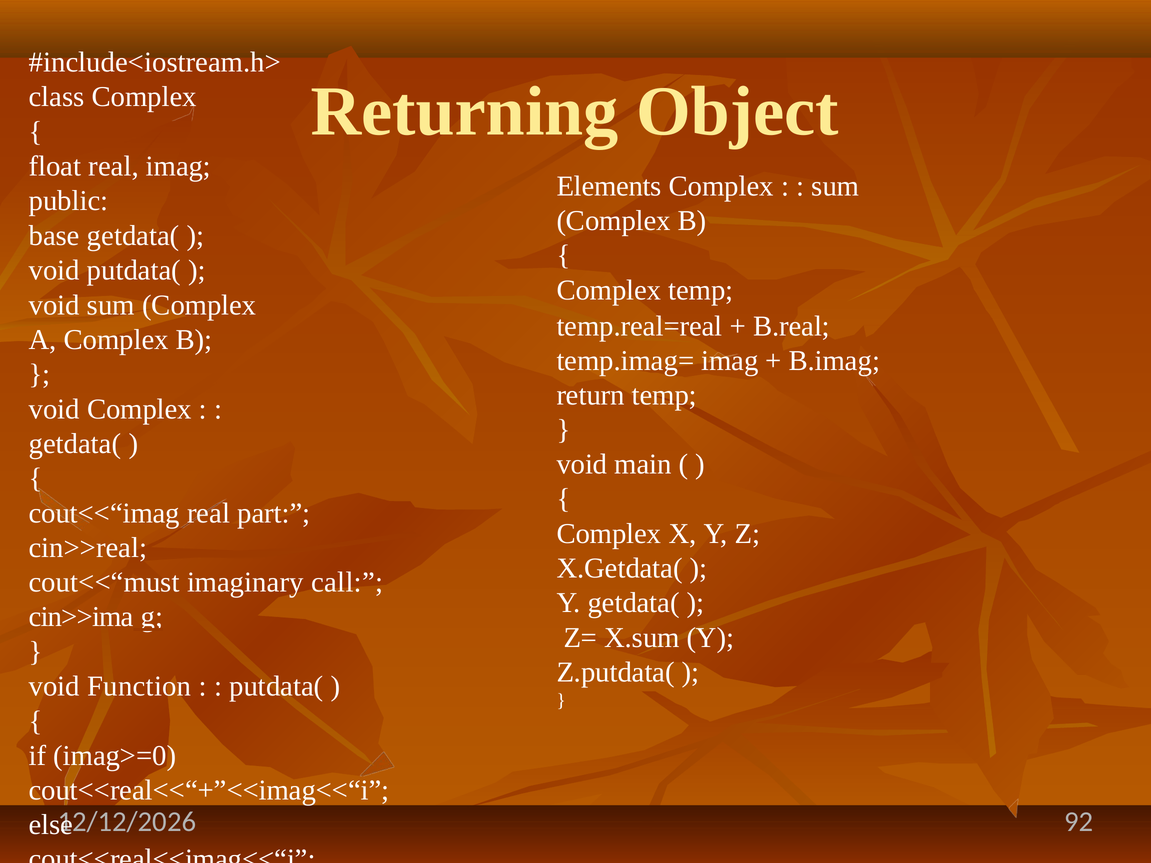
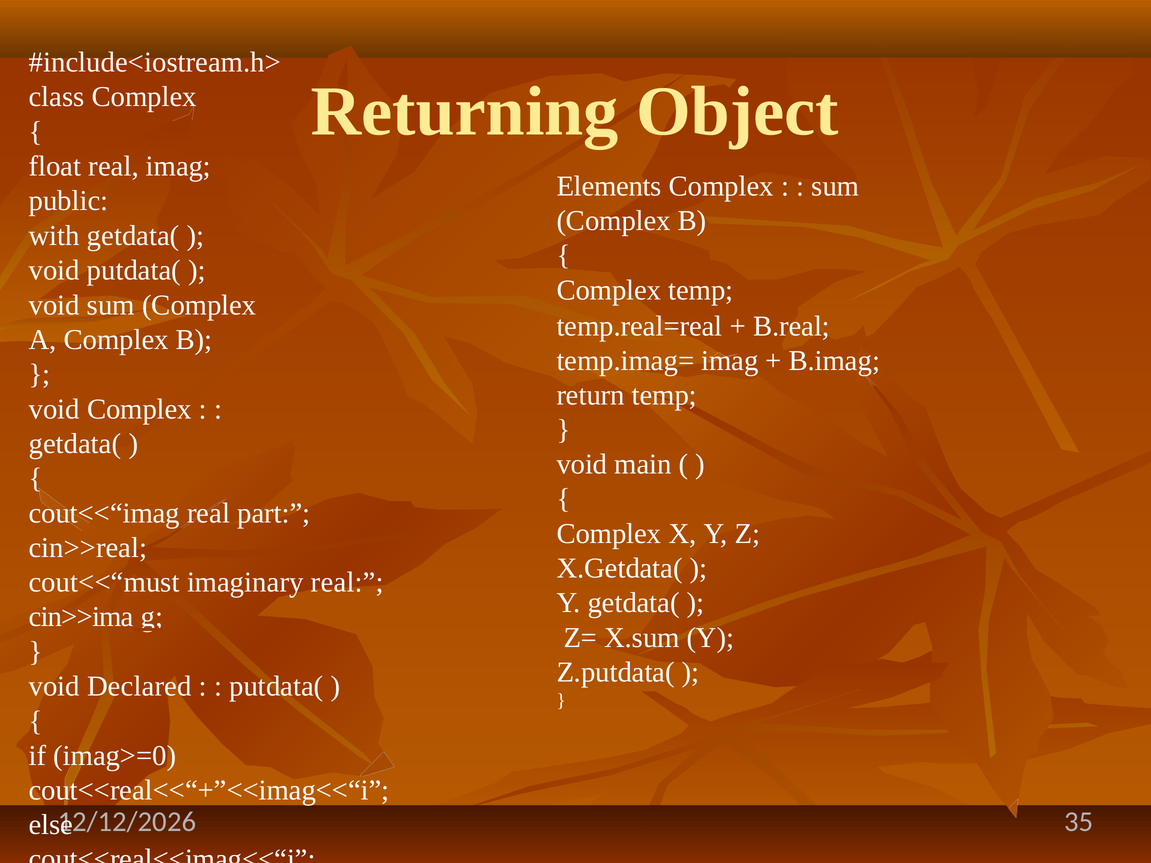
base: base -> with
imaginary call: call -> real
Function: Function -> Declared
92: 92 -> 35
